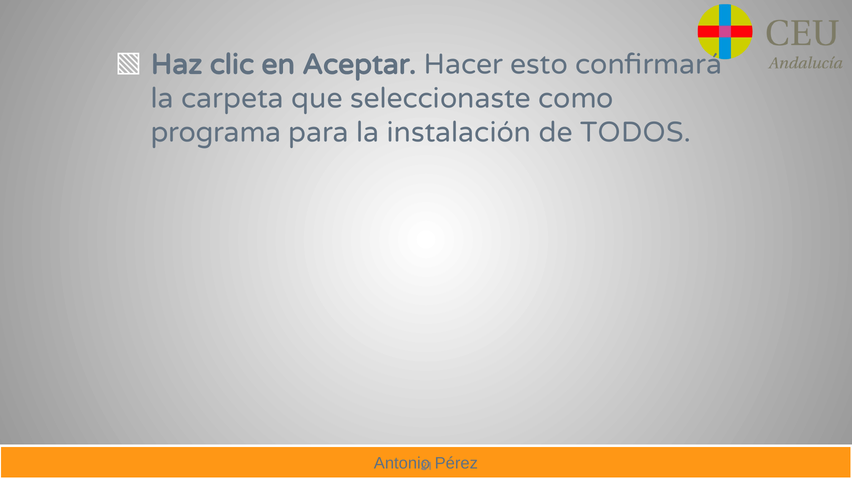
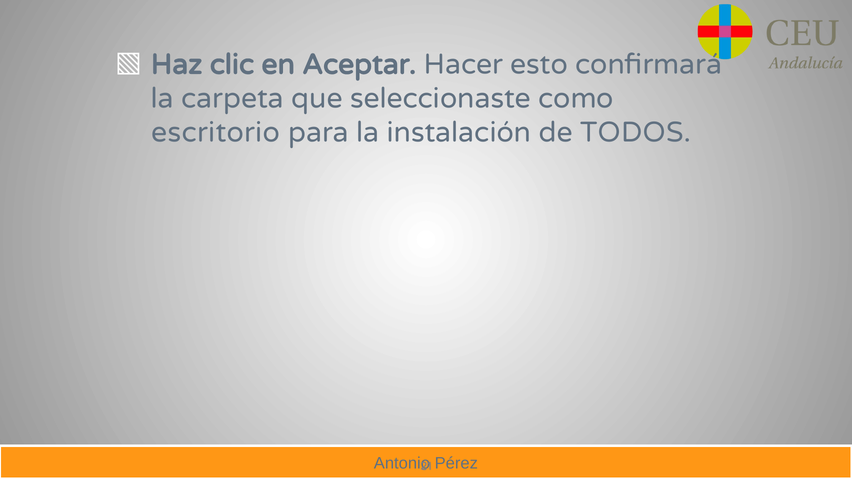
programa: programa -> escritorio
